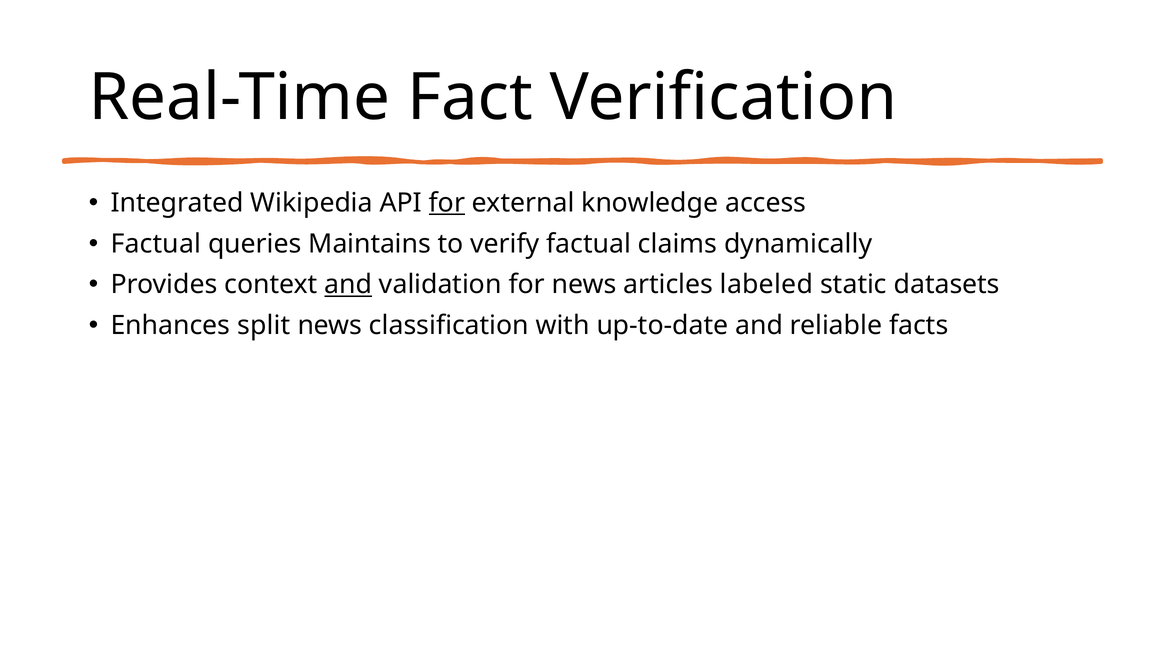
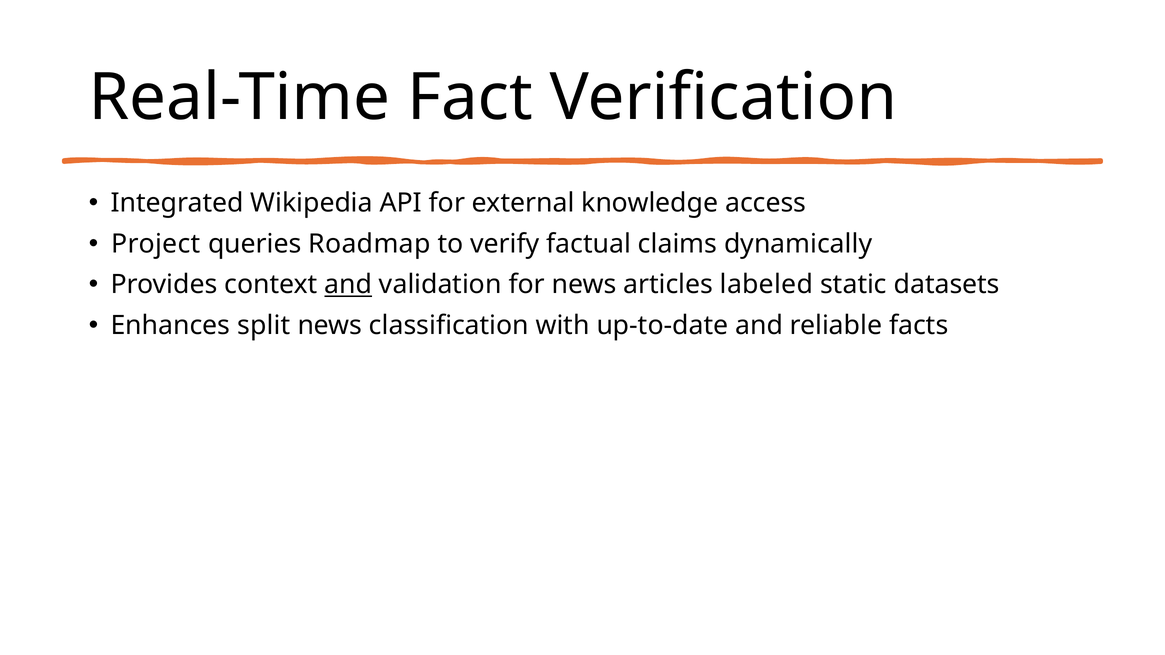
for at (447, 203) underline: present -> none
Factual at (156, 244): Factual -> Project
Maintains: Maintains -> Roadmap
